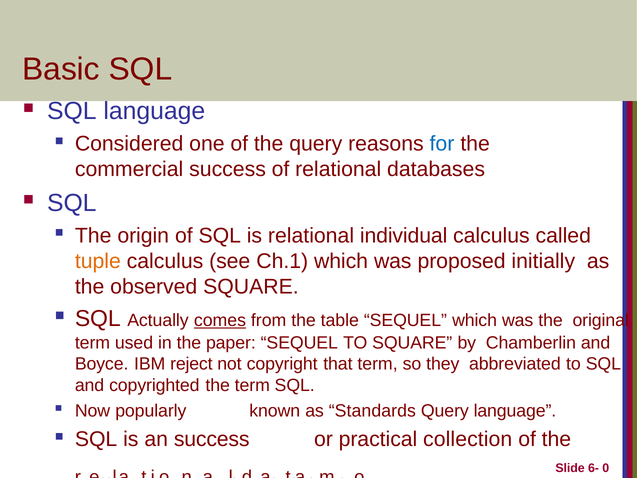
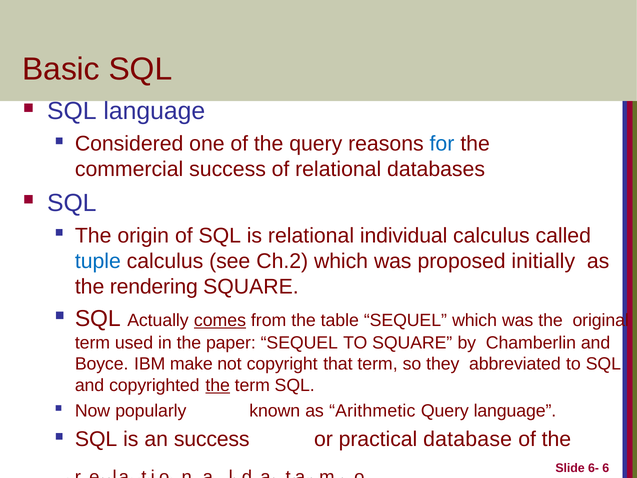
tuple colour: orange -> blue
Ch.1: Ch.1 -> Ch.2
observed: observed -> rendering
reject: reject -> make
the at (218, 385) underline: none -> present
Standards: Standards -> Arithmetic
collection: collection -> database
6- 0: 0 -> 6
